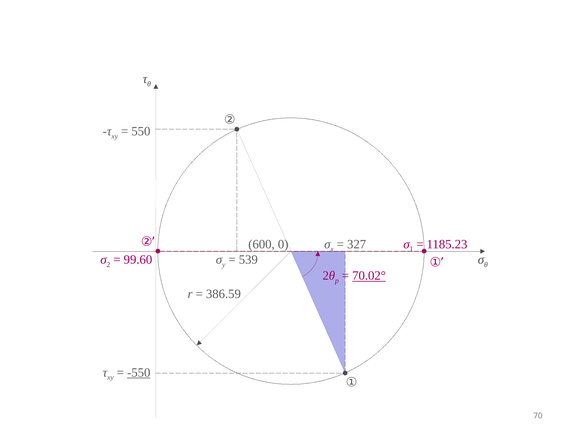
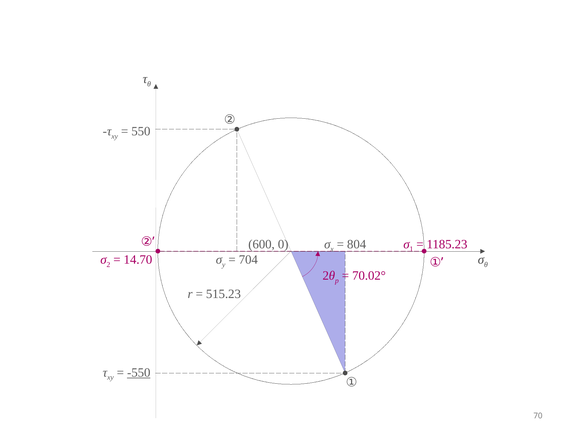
327: 327 -> 804
99.60: 99.60 -> 14.70
539: 539 -> 704
70.02° underline: present -> none
386.59: 386.59 -> 515.23
